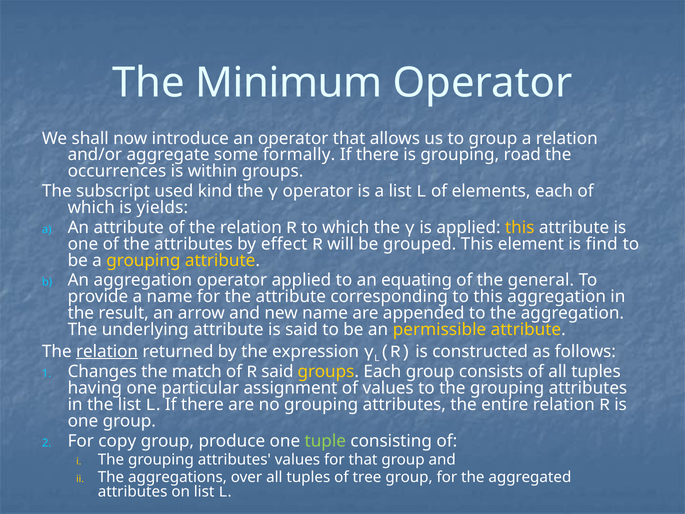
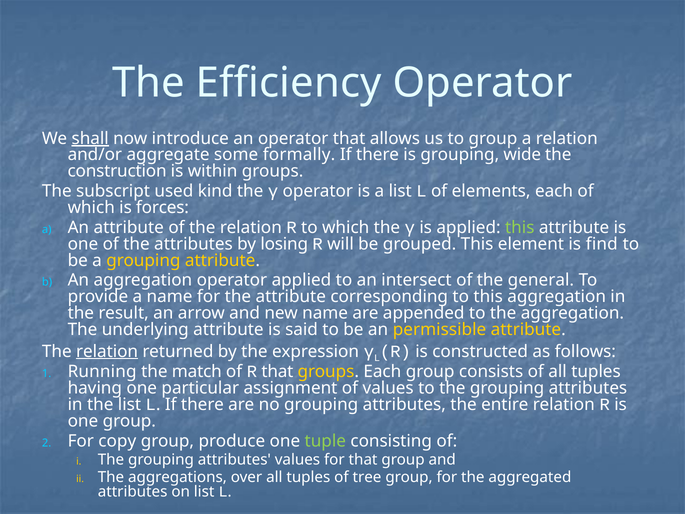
Minimum: Minimum -> Efficiency
shall underline: none -> present
road: road -> wide
occurrences: occurrences -> construction
yields: yields -> forces
this at (520, 227) colour: yellow -> light green
effect: effect -> losing
equating: equating -> intersect
Changes: Changes -> Running
R said: said -> that
